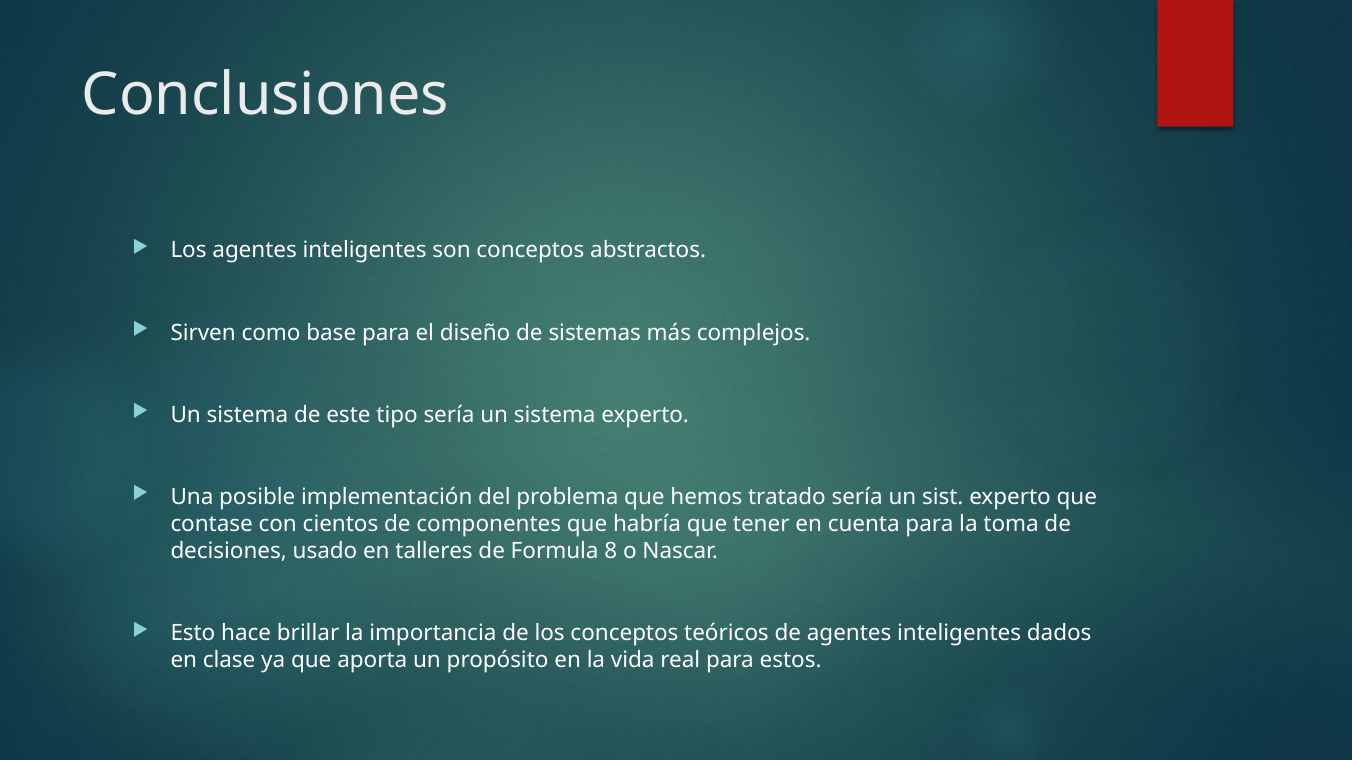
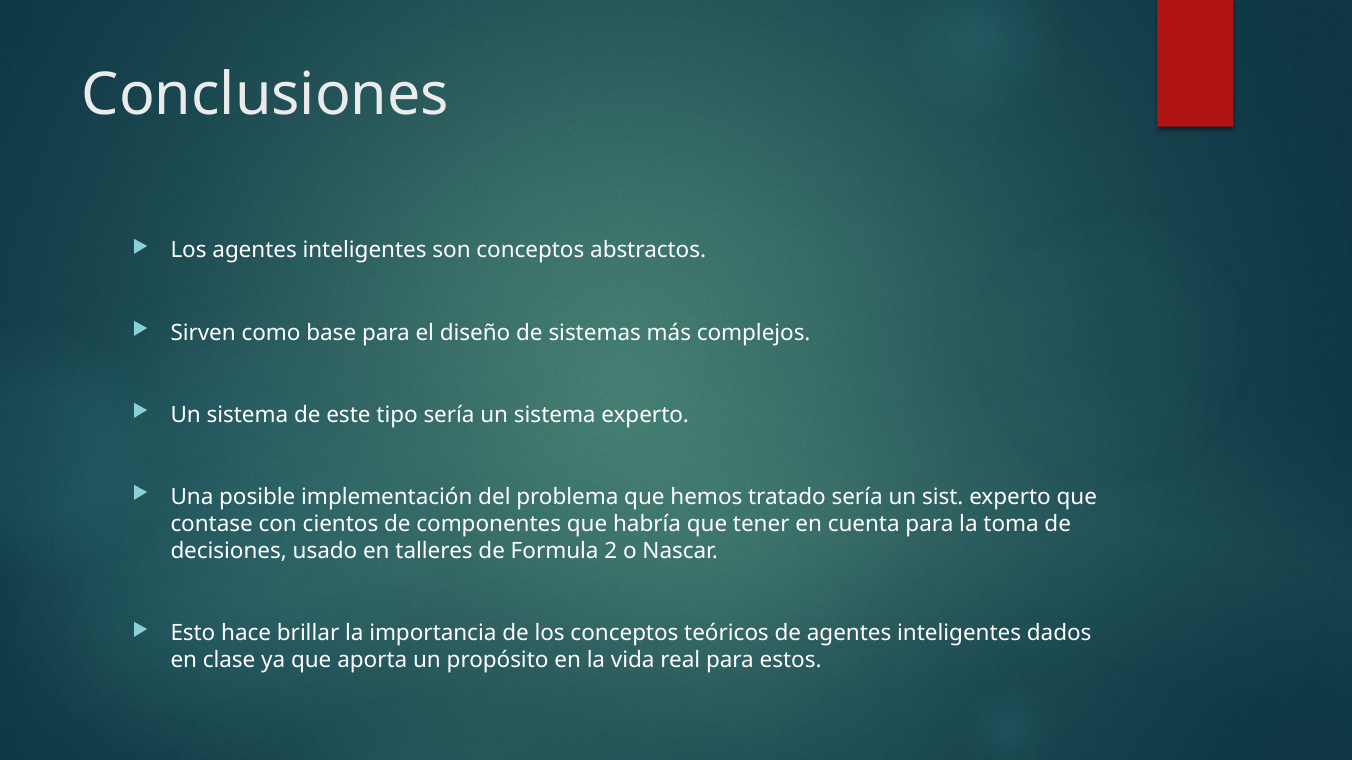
8: 8 -> 2
